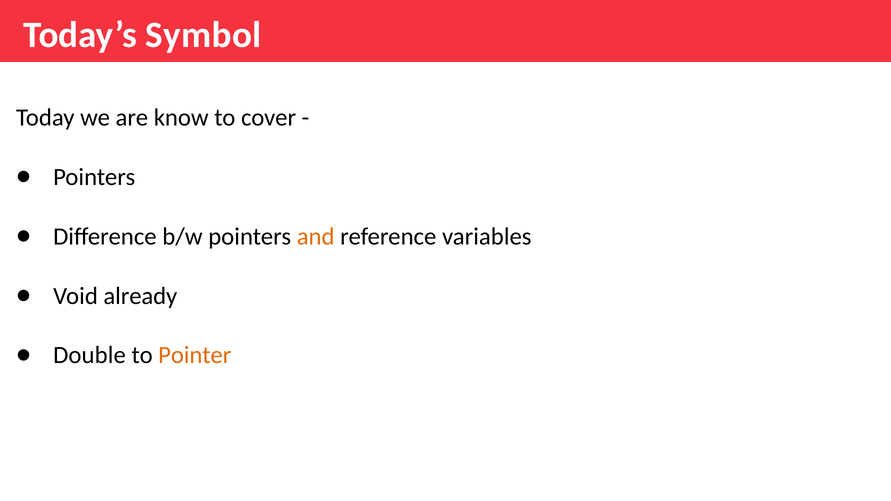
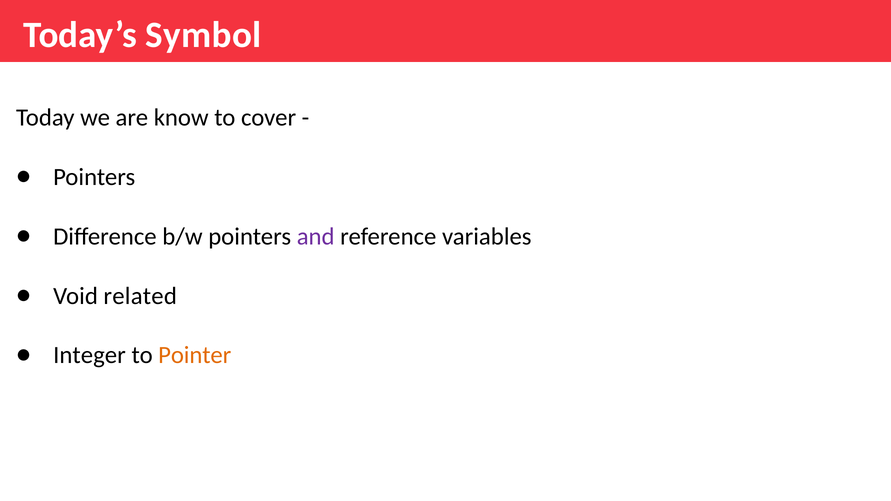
and colour: orange -> purple
already: already -> related
Double: Double -> Integer
